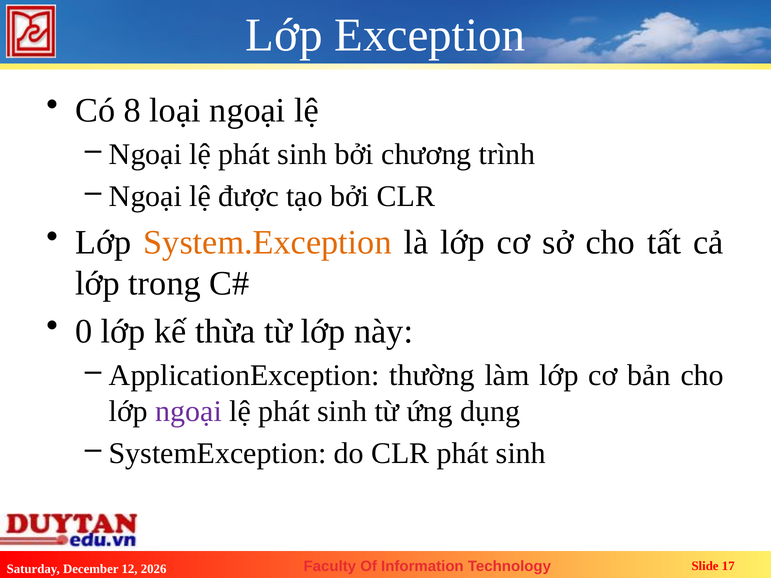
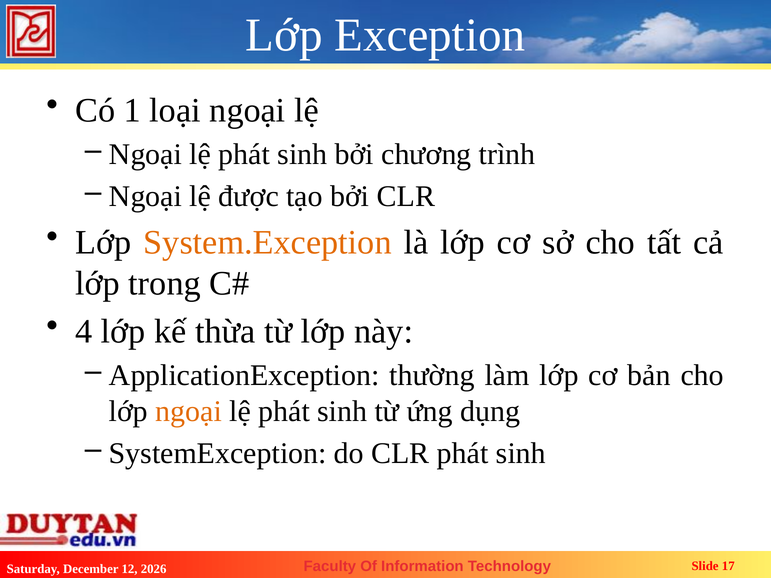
8: 8 -> 1
0: 0 -> 4
ngoại at (189, 412) colour: purple -> orange
